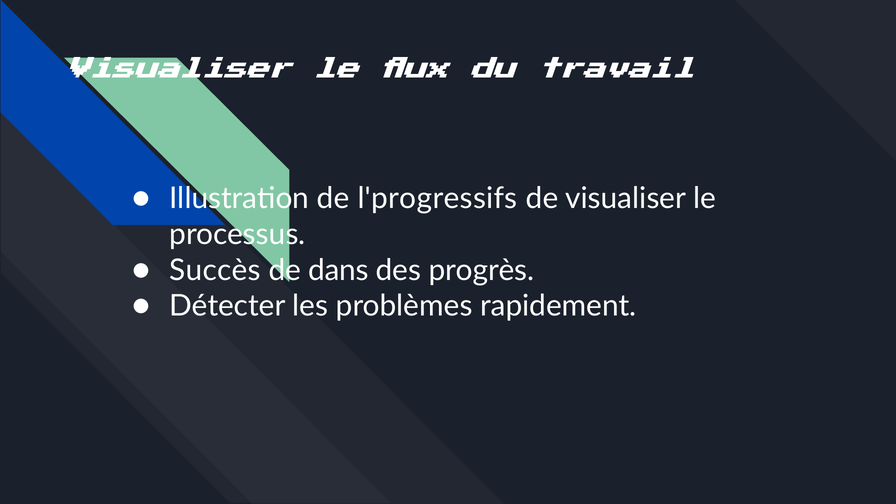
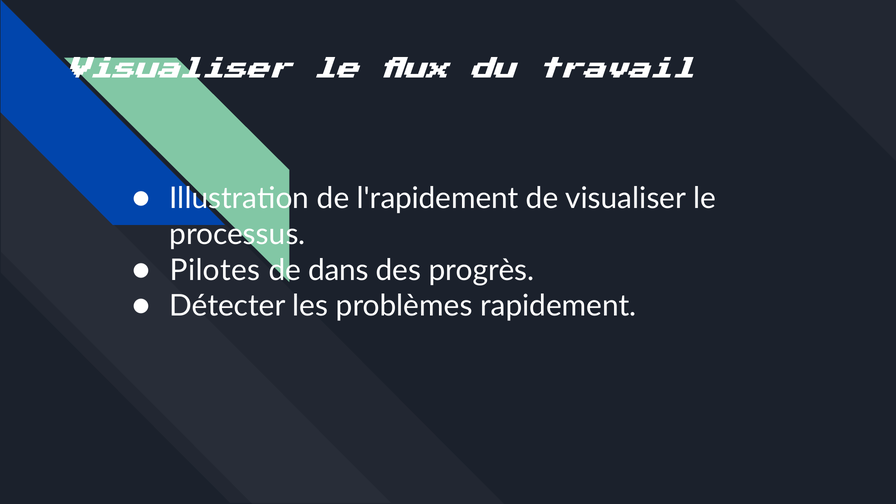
l'progressifs: l'progressifs -> l'rapidement
Succès: Succès -> Pilotes
